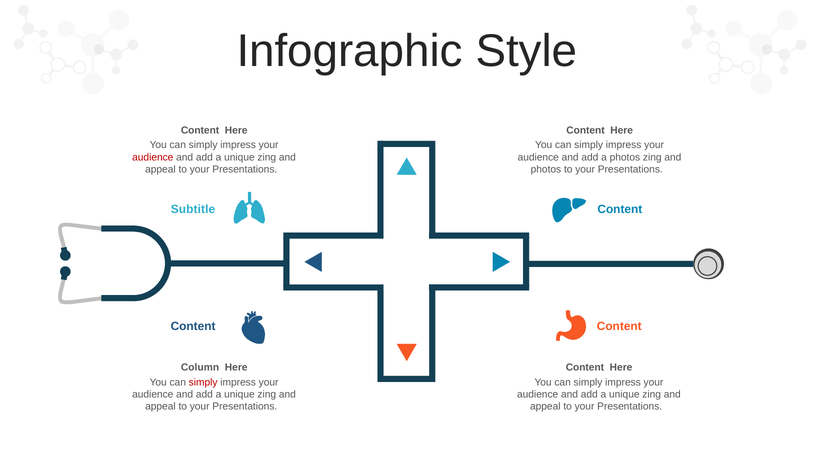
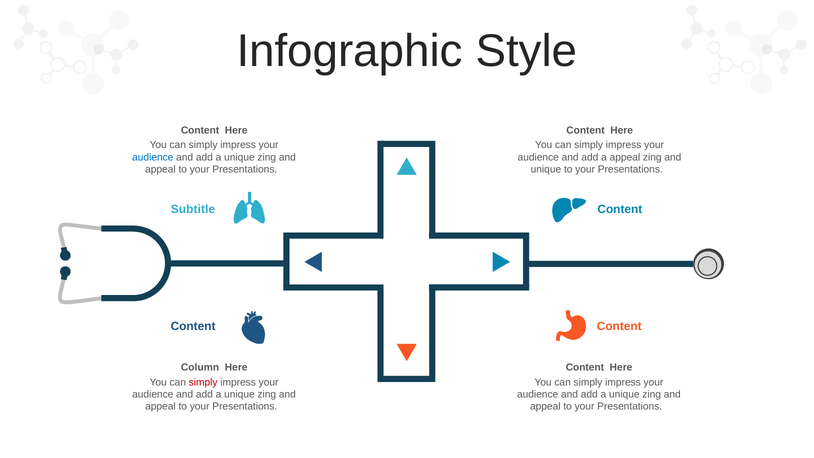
audience at (153, 157) colour: red -> blue
a photos: photos -> appeal
photos at (546, 169): photos -> unique
